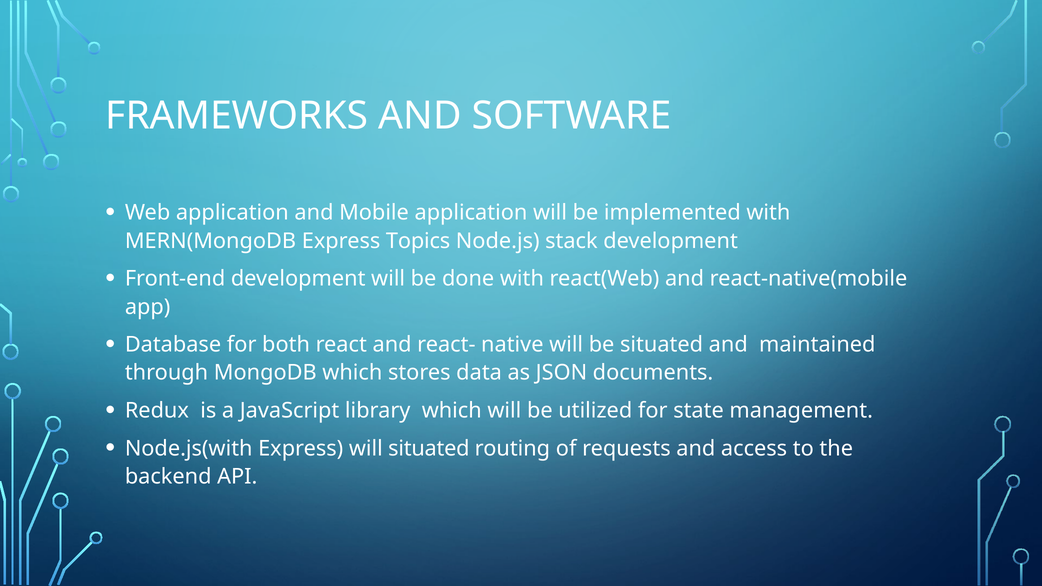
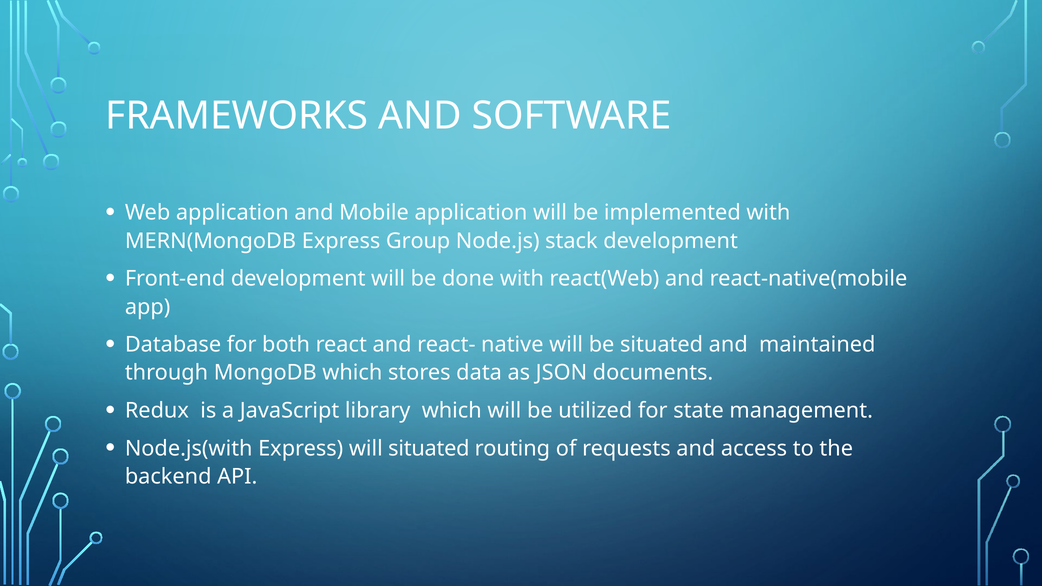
Topics: Topics -> Group
